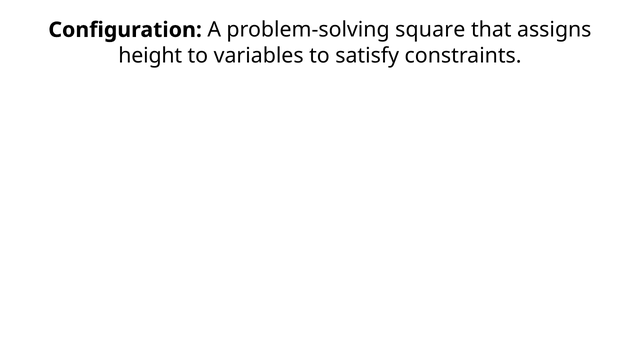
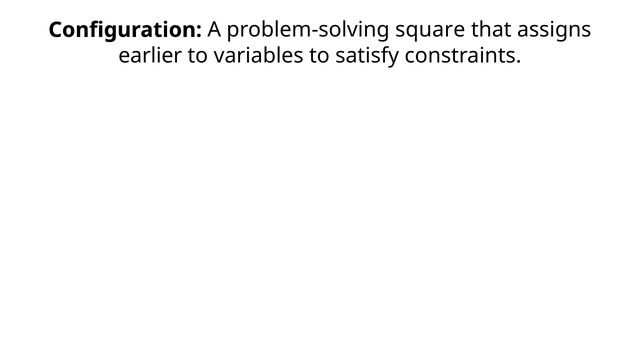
height: height -> earlier
